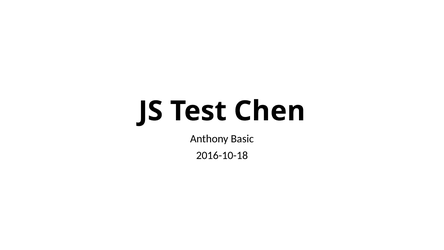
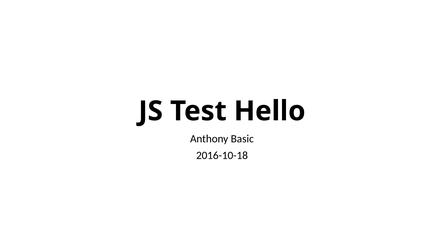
Chen: Chen -> Hello
